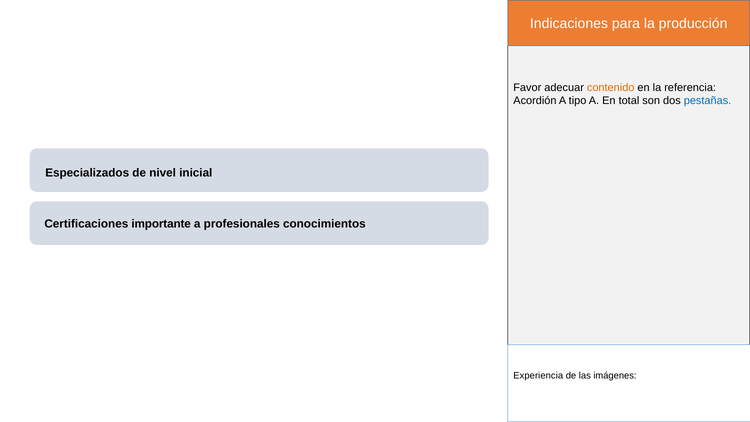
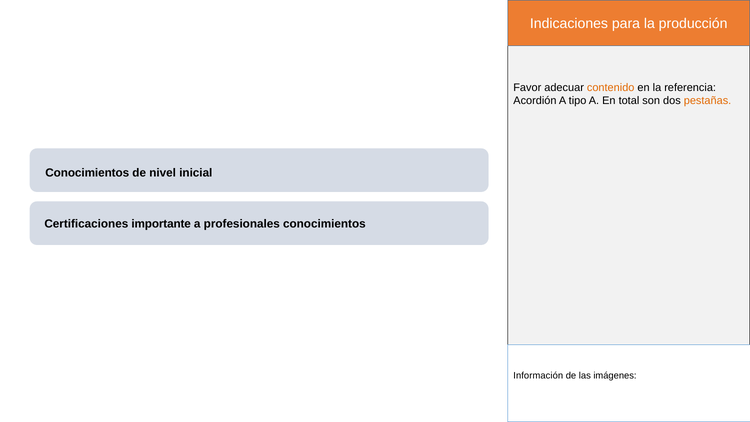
pestañas colour: blue -> orange
Especializados at (87, 173): Especializados -> Conocimientos
Experiencia: Experiencia -> Información
